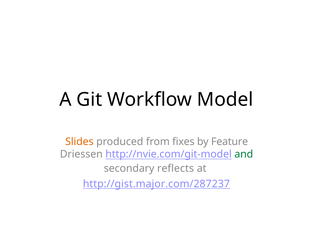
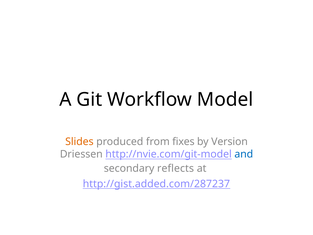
Feature: Feature -> Version
and colour: green -> blue
http://gist.major.com/287237: http://gist.major.com/287237 -> http://gist.added.com/287237
